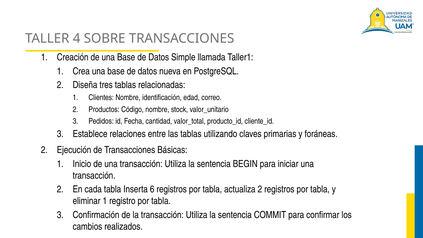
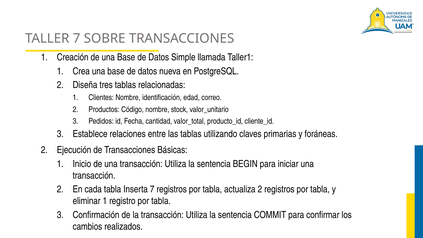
TALLER 4: 4 -> 7
Inserta 6: 6 -> 7
